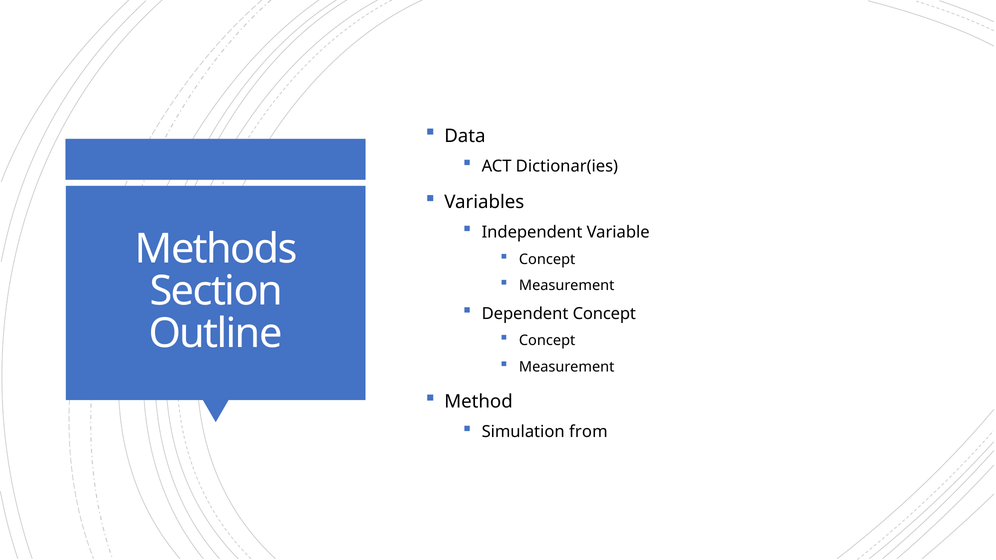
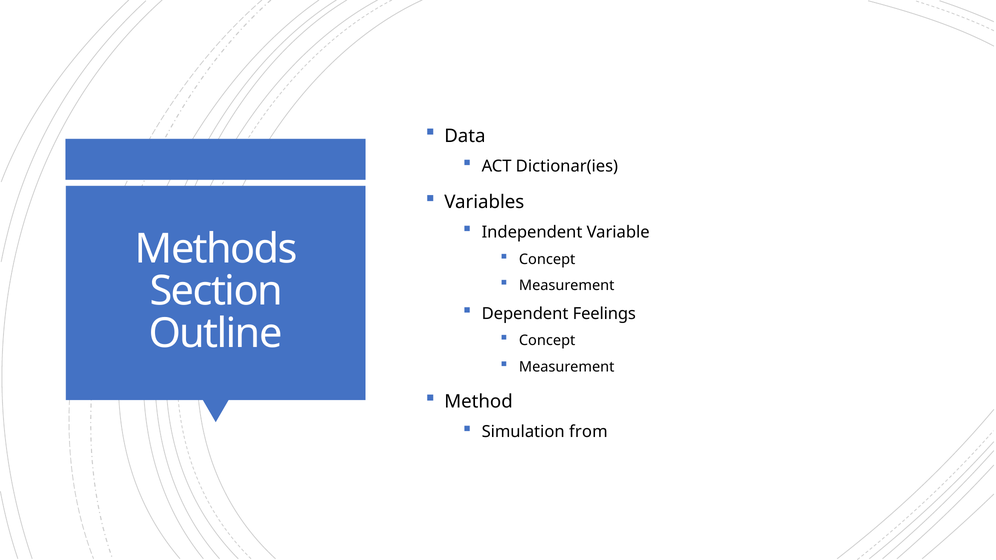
Dependent Concept: Concept -> Feelings
